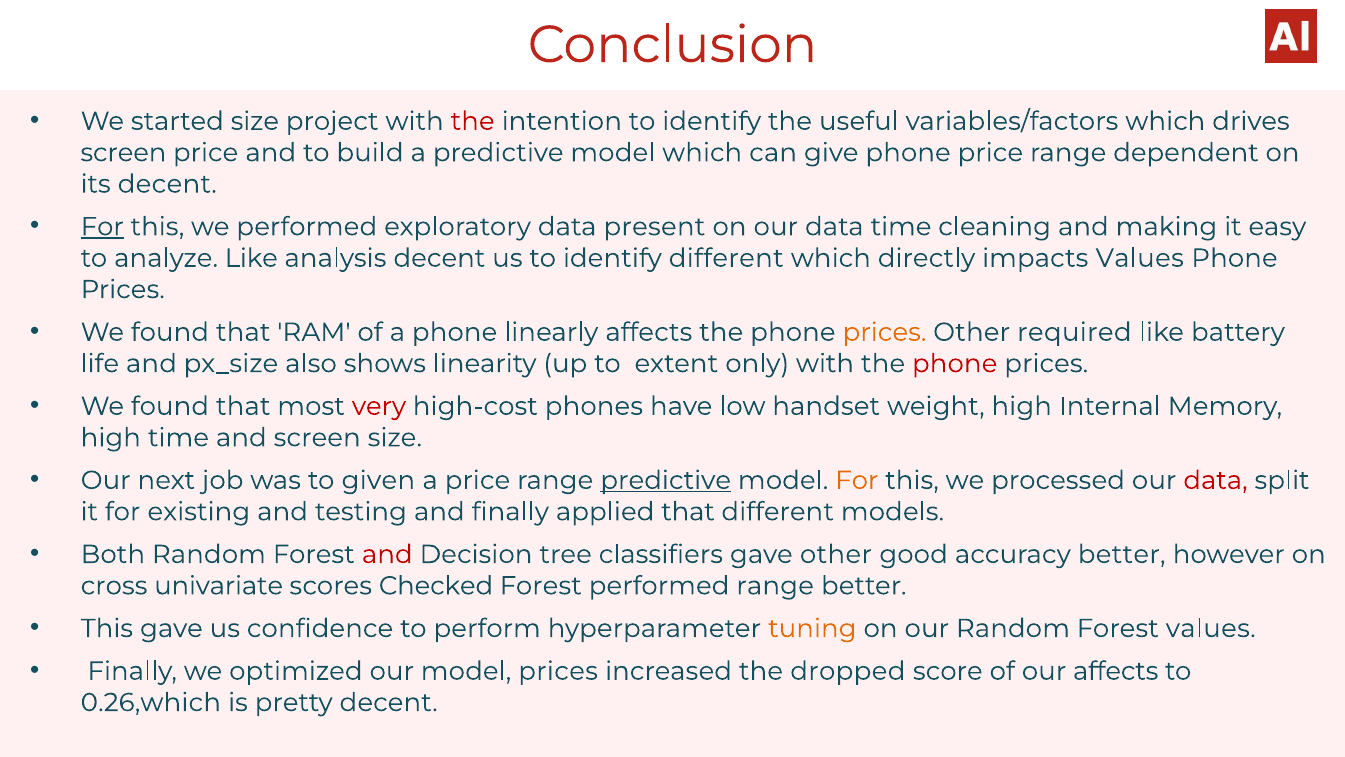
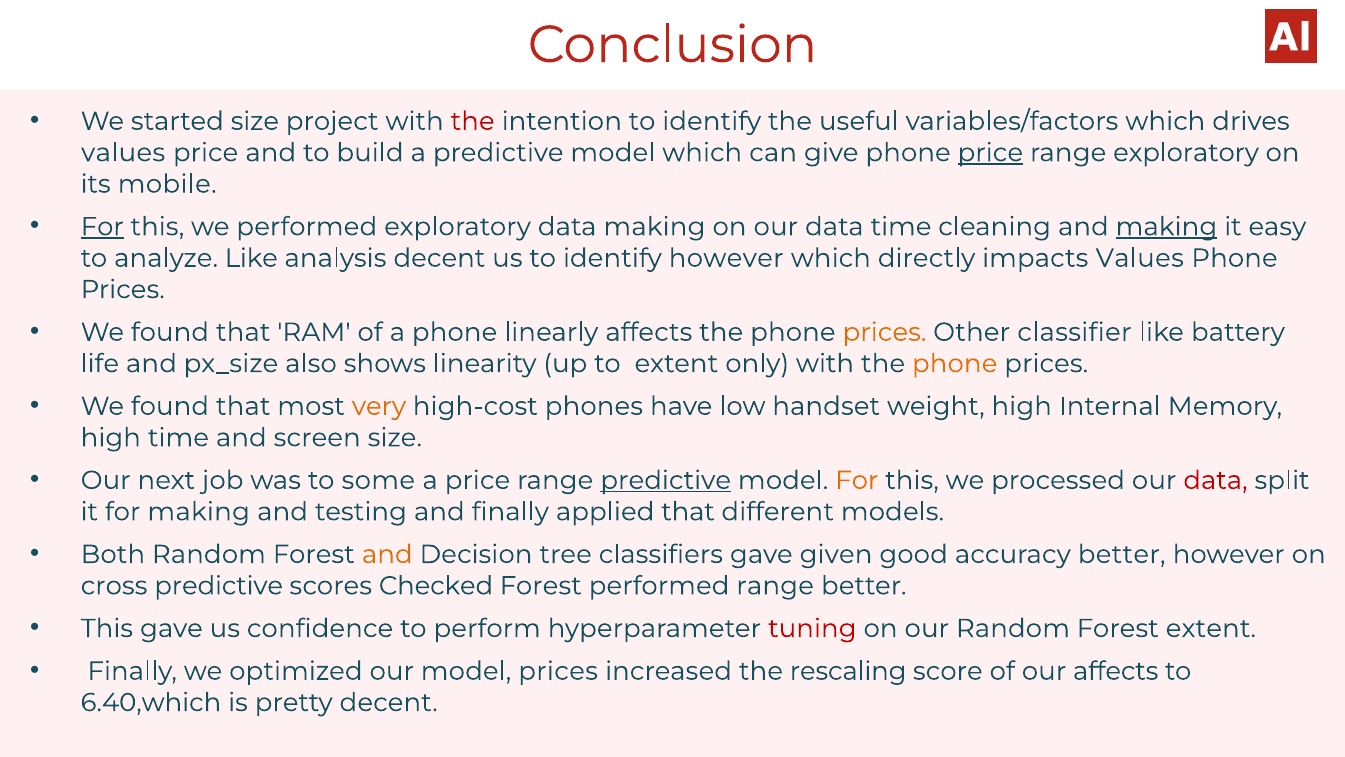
screen at (123, 153): screen -> values
price at (990, 153) underline: none -> present
range dependent: dependent -> exploratory
its decent: decent -> mobile
data present: present -> making
making at (1166, 227) underline: none -> present
identify different: different -> however
required: required -> classifier
phone at (955, 363) colour: red -> orange
very colour: red -> orange
given: given -> some
for existing: existing -> making
and at (387, 554) colour: red -> orange
gave other: other -> given
cross univariate: univariate -> predictive
tuning colour: orange -> red
Forest values: values -> extent
dropped: dropped -> rescaling
0.26,which: 0.26,which -> 6.40,which
